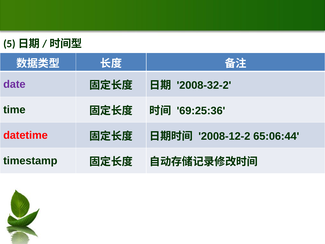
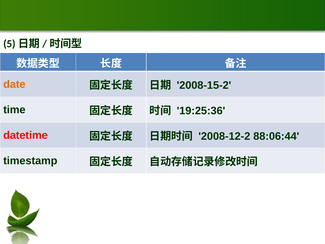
date colour: purple -> orange
2008-32-2: 2008-32-2 -> 2008-15-2
69:25:36: 69:25:36 -> 19:25:36
65:06:44: 65:06:44 -> 88:06:44
